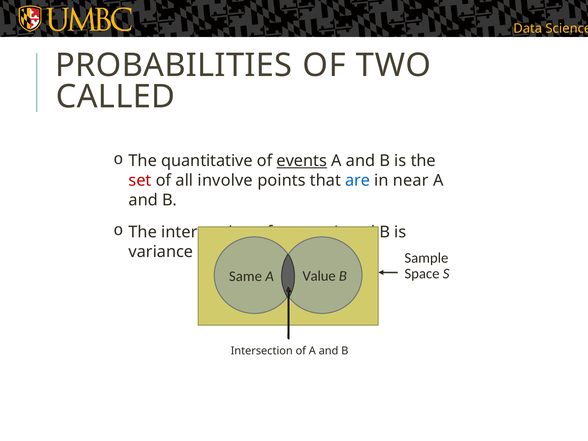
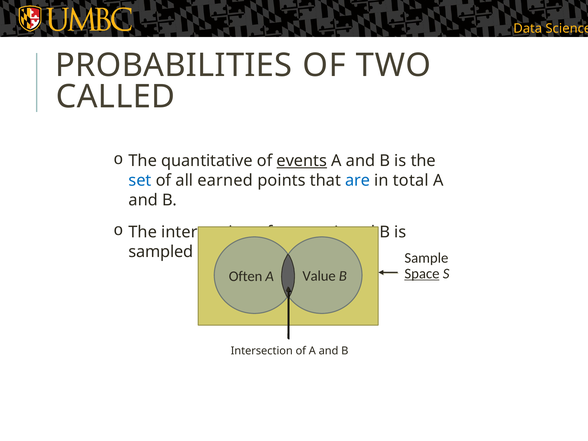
set colour: red -> blue
involve: involve -> earned
near: near -> total
variance: variance -> sampled
Space underline: none -> present
Same: Same -> Often
